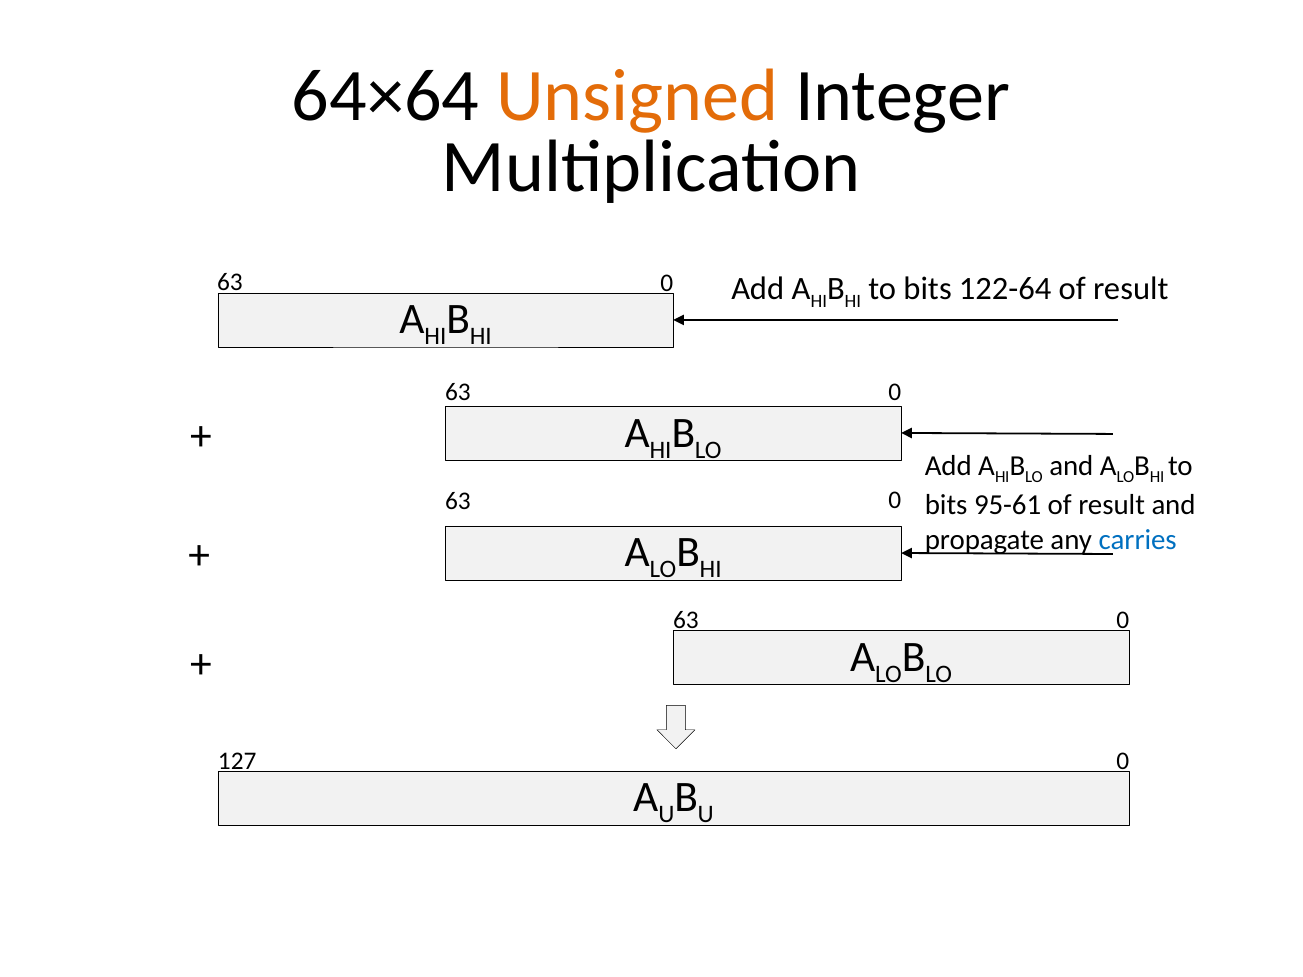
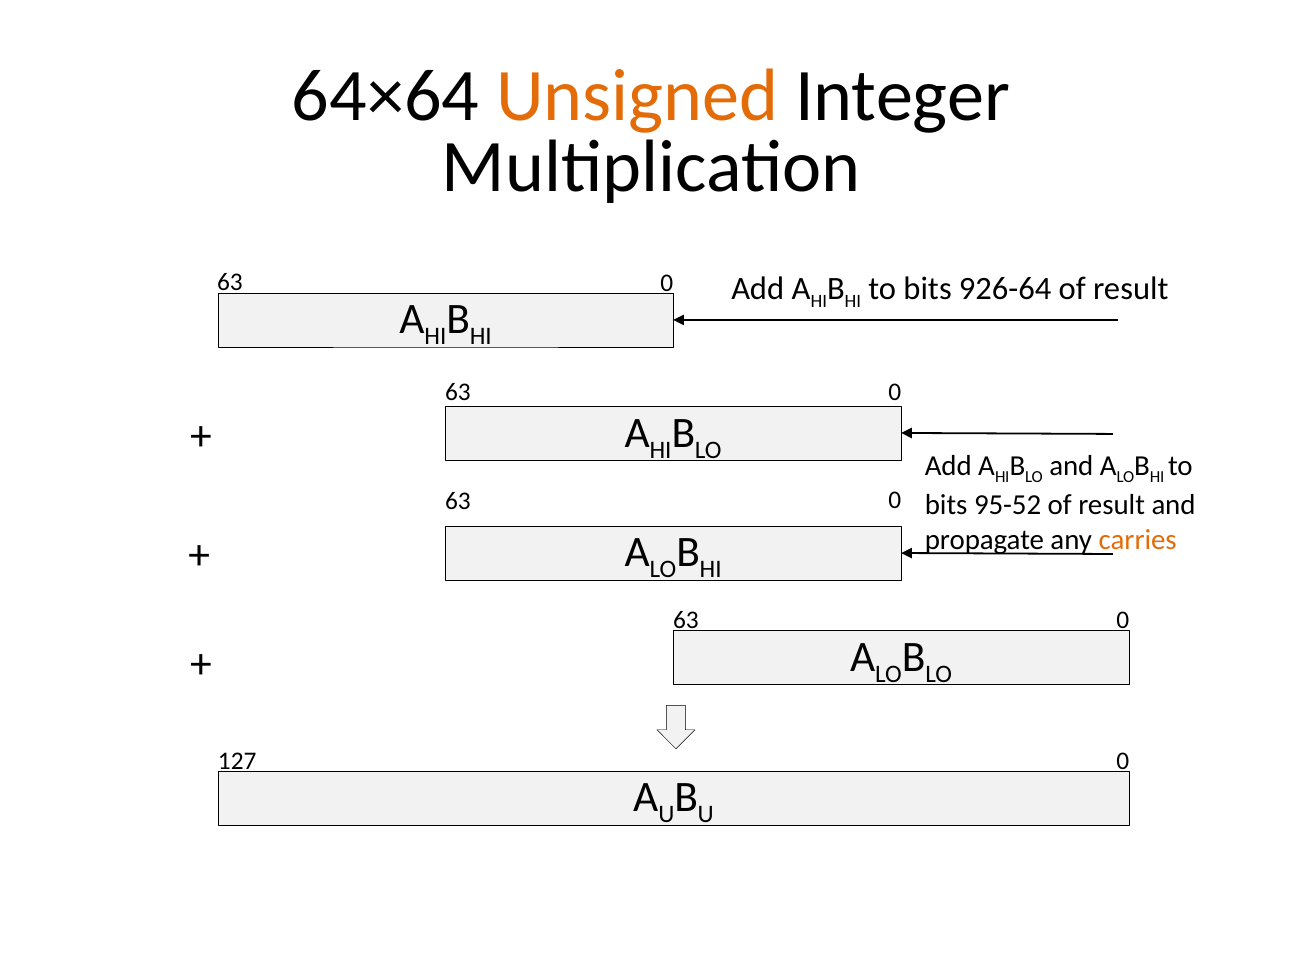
122-64: 122-64 -> 926-64
95-61: 95-61 -> 95-52
carries colour: blue -> orange
